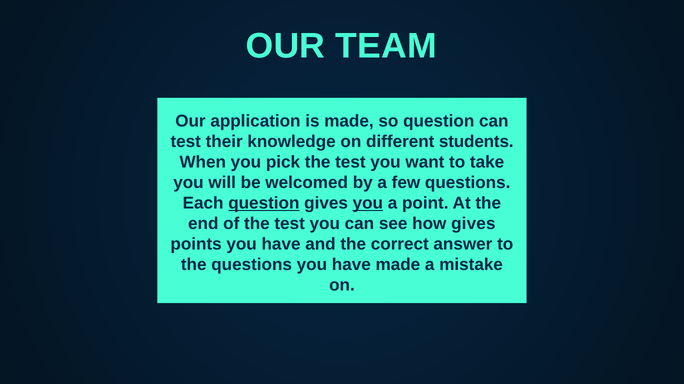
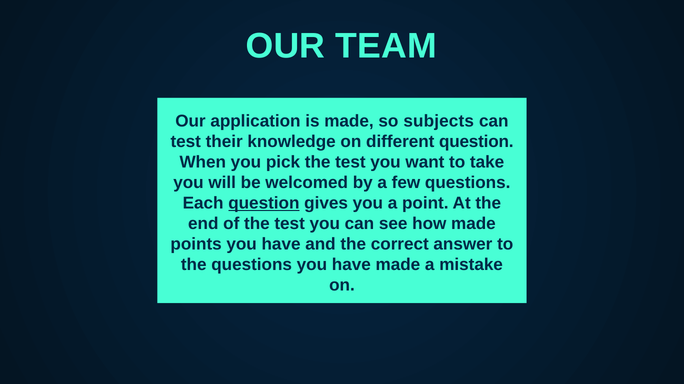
so question: question -> subjects
different students: students -> question
you at (368, 203) underline: present -> none
how gives: gives -> made
